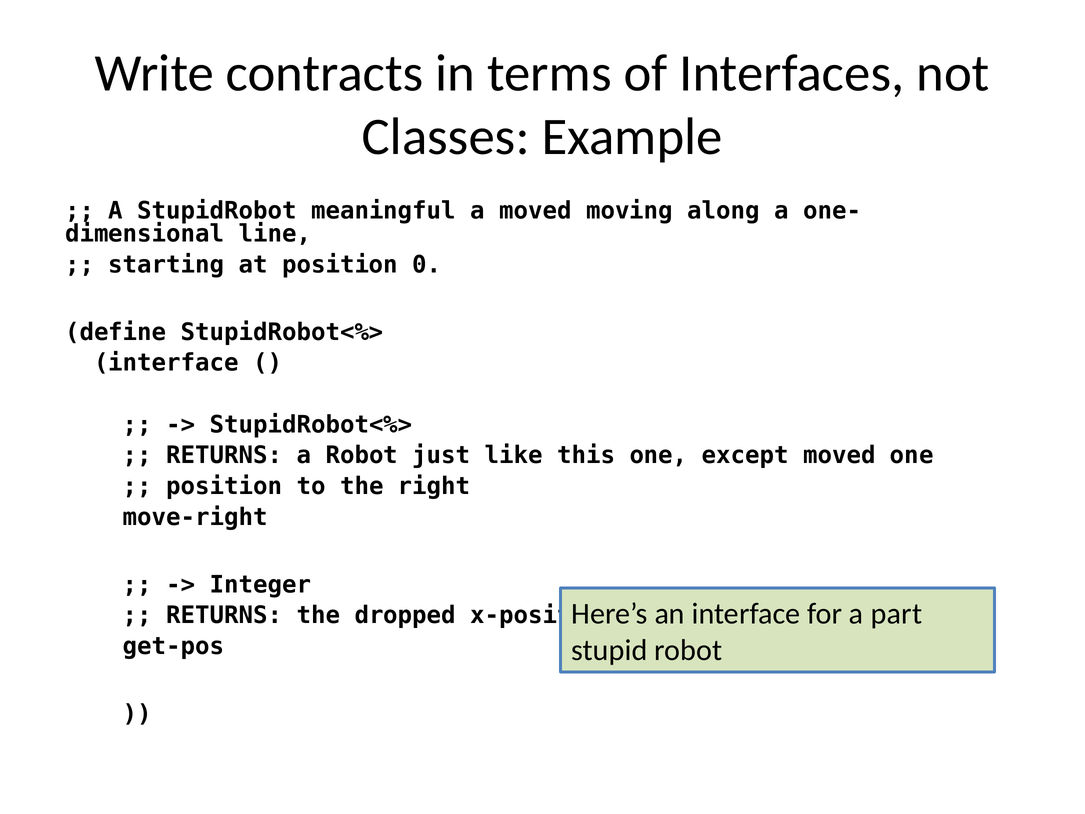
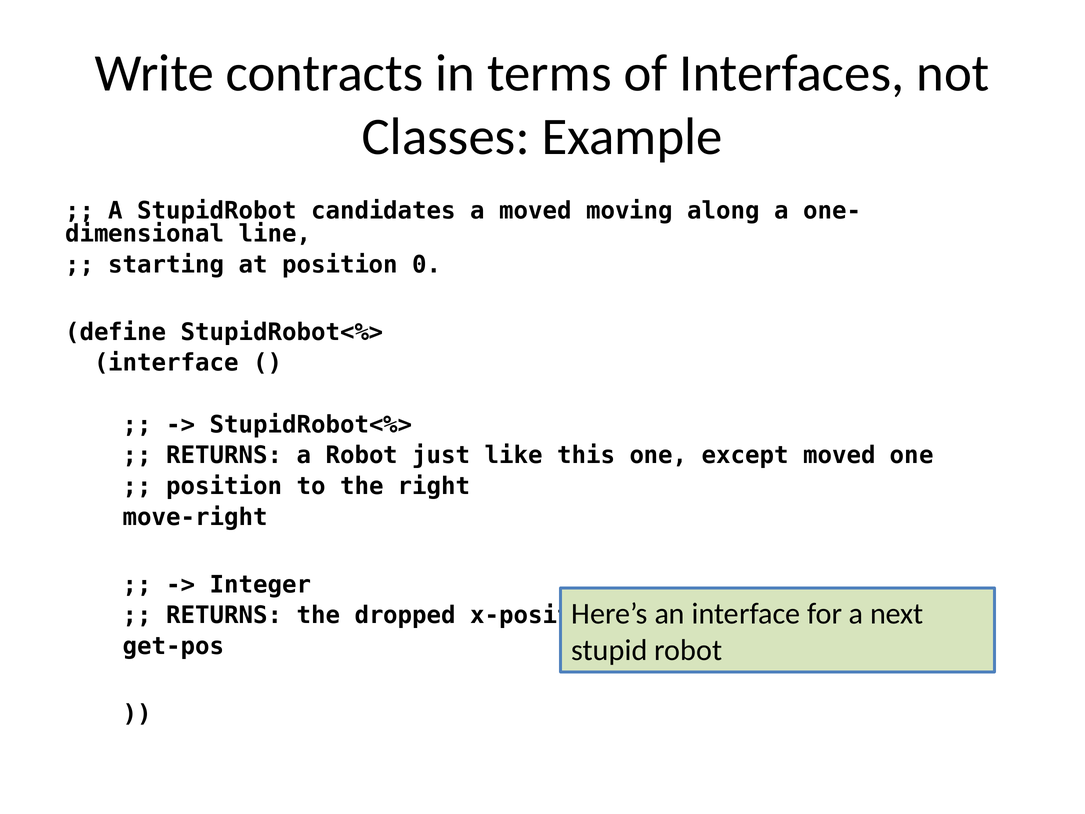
meaningful: meaningful -> candidates
part: part -> next
